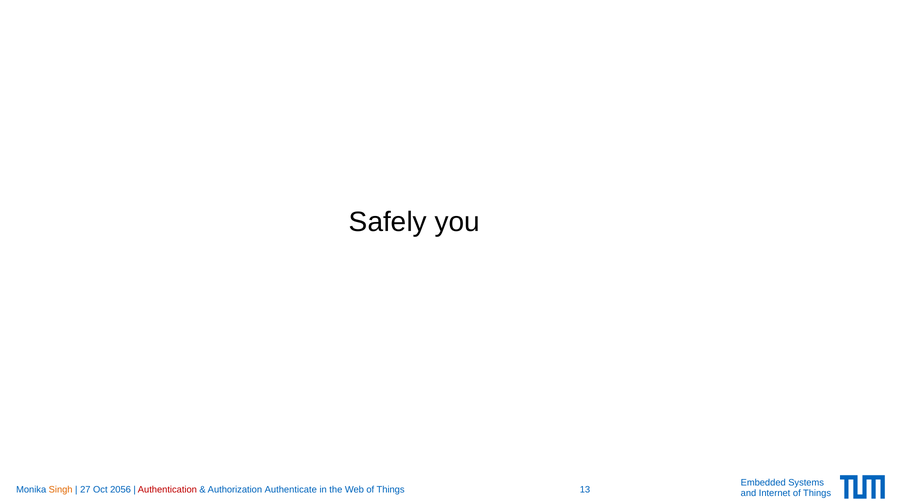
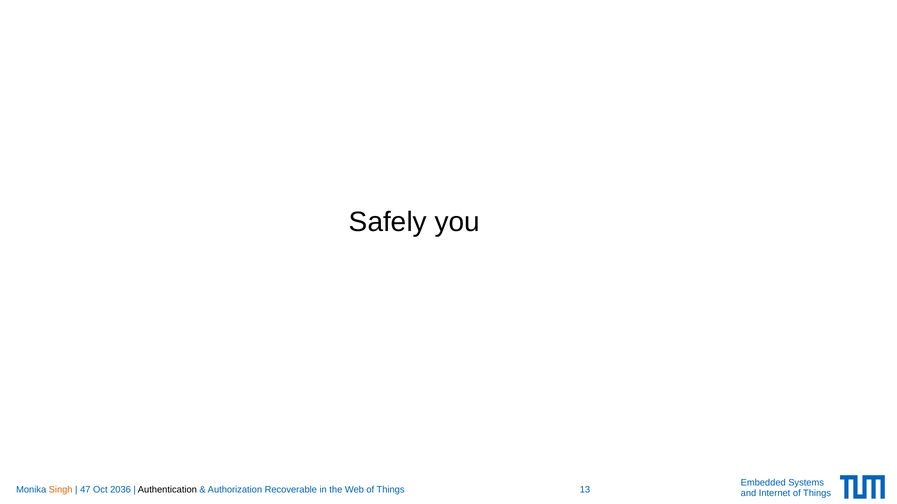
27: 27 -> 47
2056: 2056 -> 2036
Authentication colour: red -> black
Authenticate: Authenticate -> Recoverable
